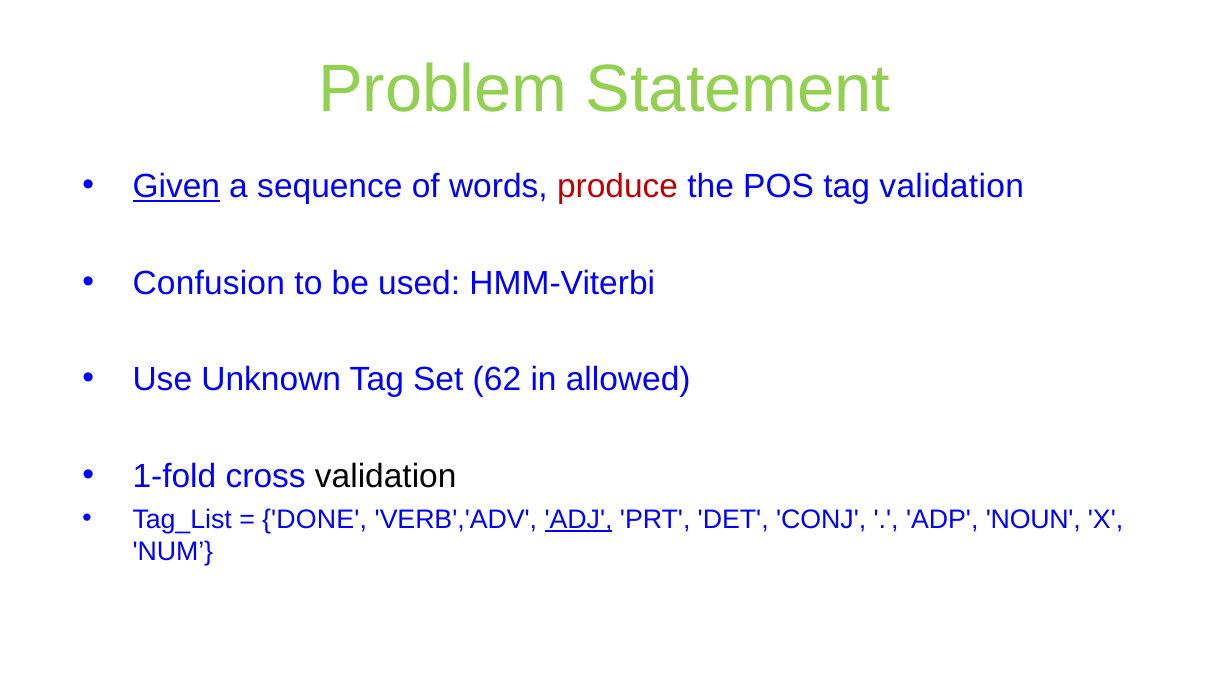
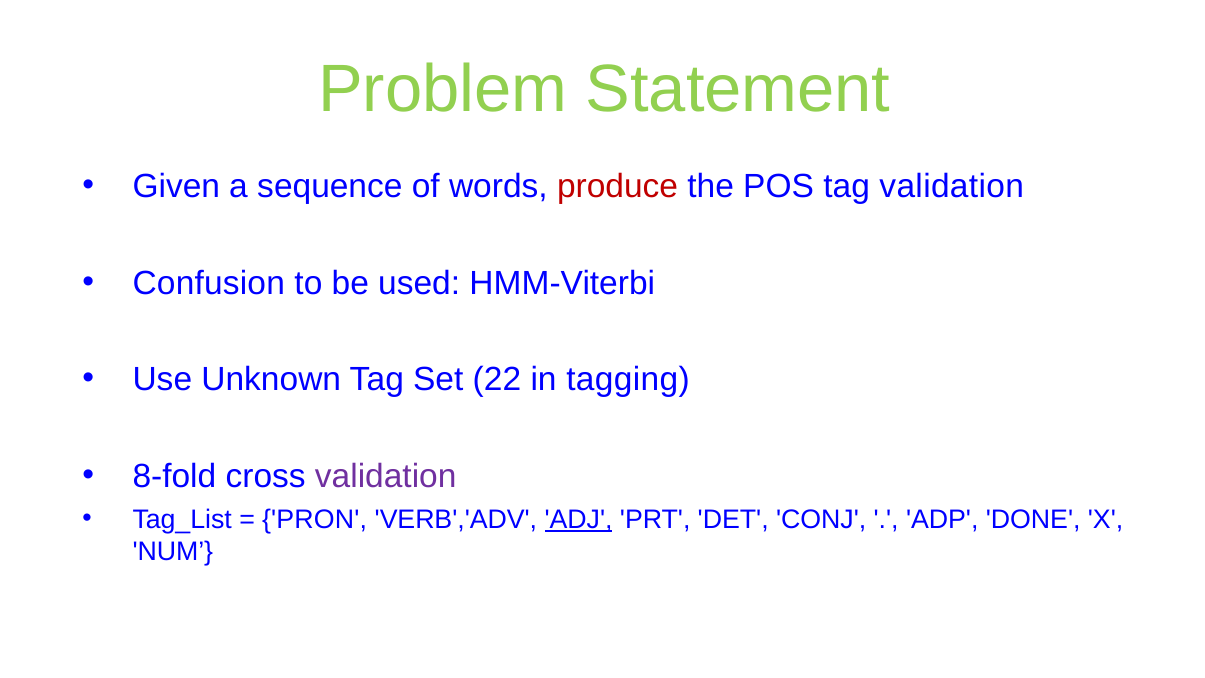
Given underline: present -> none
62: 62 -> 22
allowed: allowed -> tagging
1-fold: 1-fold -> 8-fold
validation at (386, 476) colour: black -> purple
DONE: DONE -> PRON
NOUN: NOUN -> DONE
